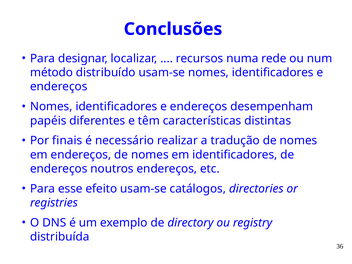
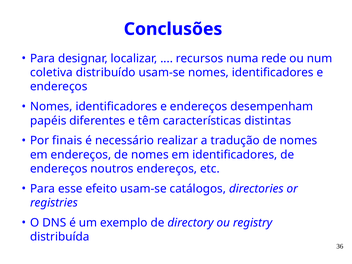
método: método -> coletiva
